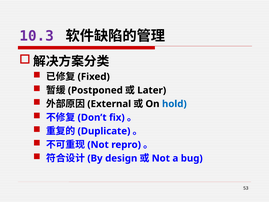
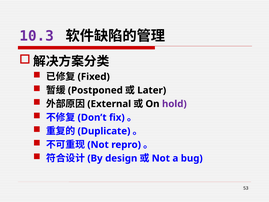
hold colour: blue -> purple
